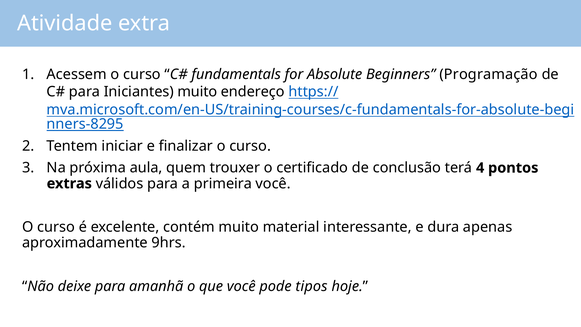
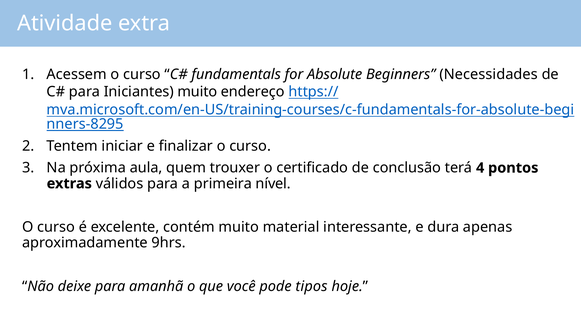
Programação: Programação -> Necessidades
primeira você: você -> nível
